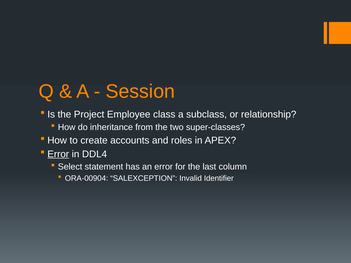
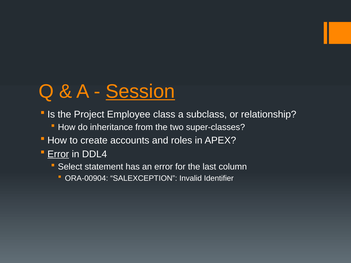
Session underline: none -> present
